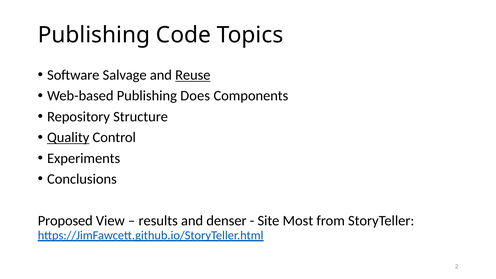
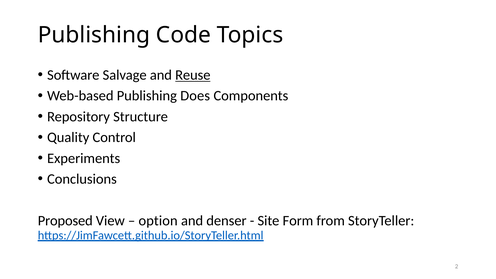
Quality underline: present -> none
results: results -> option
Most: Most -> Form
